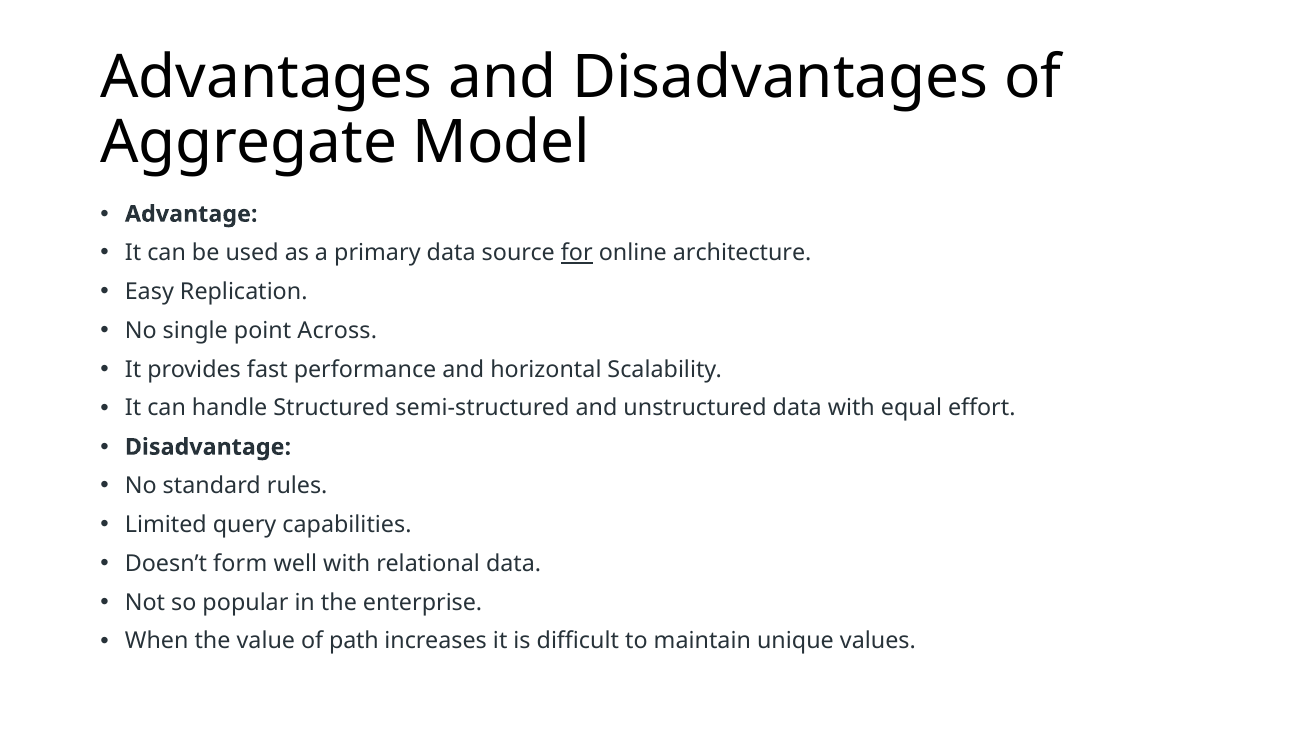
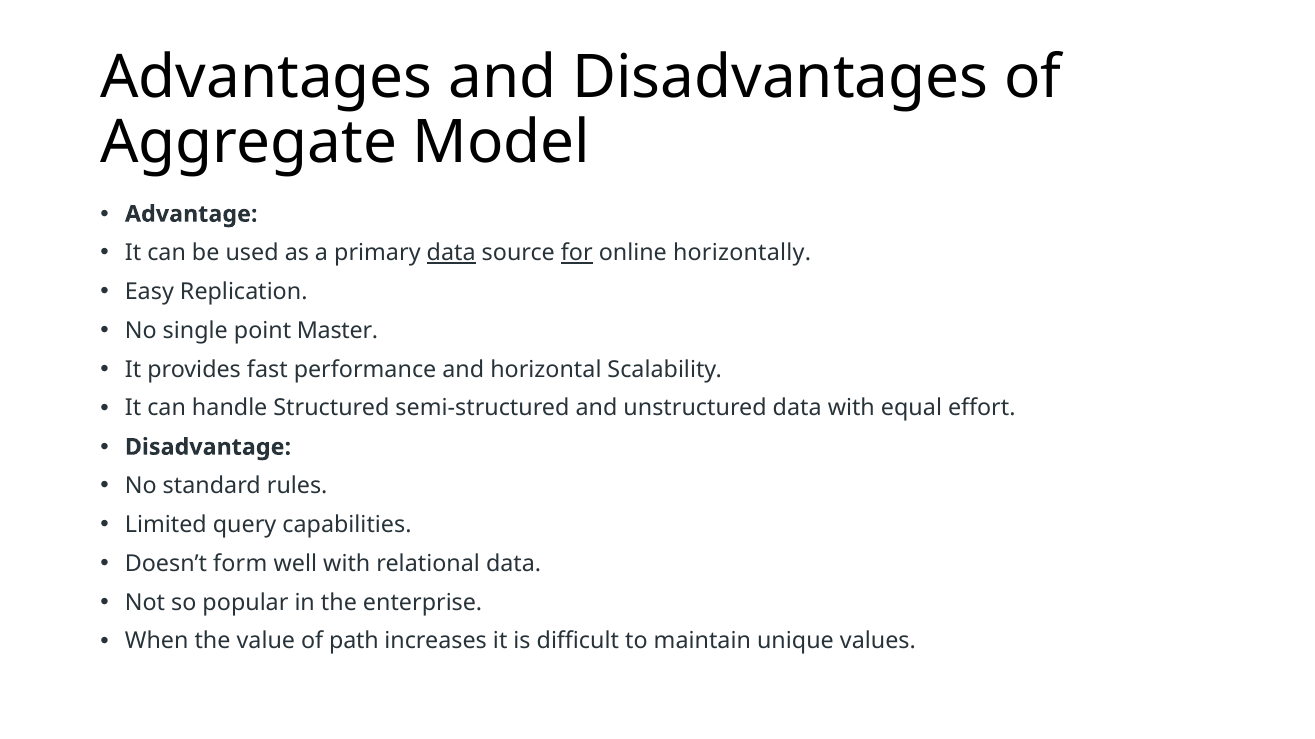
data at (451, 253) underline: none -> present
architecture: architecture -> horizontally
Across: Across -> Master
